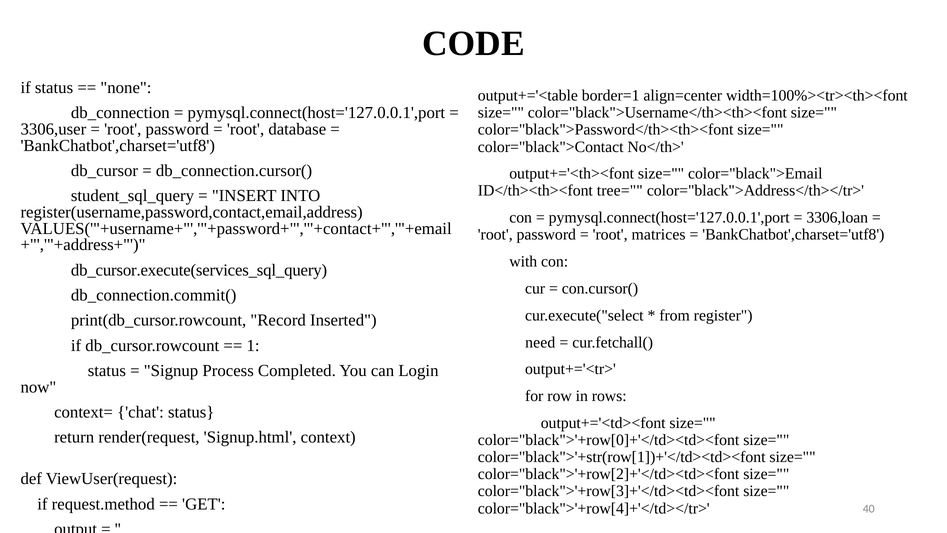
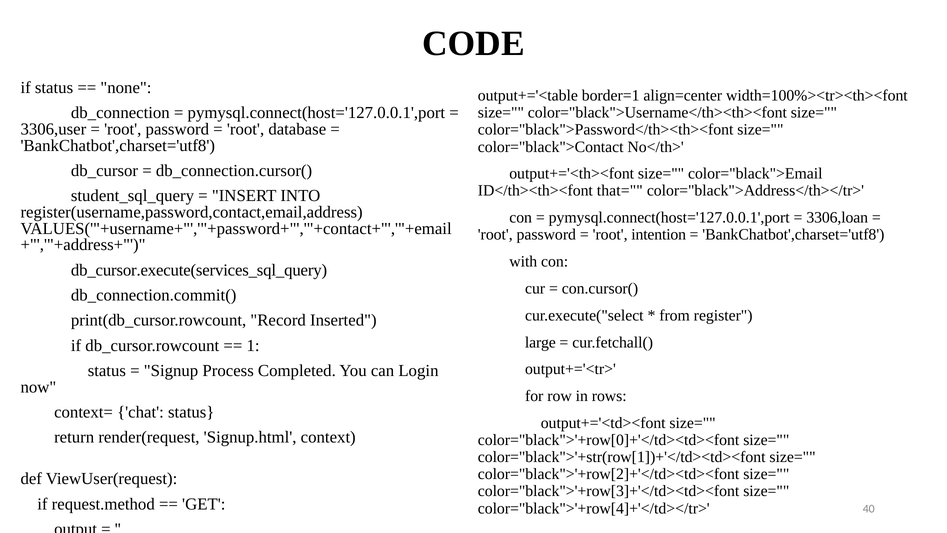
tree=: tree= -> that=
matrices: matrices -> intention
need: need -> large
